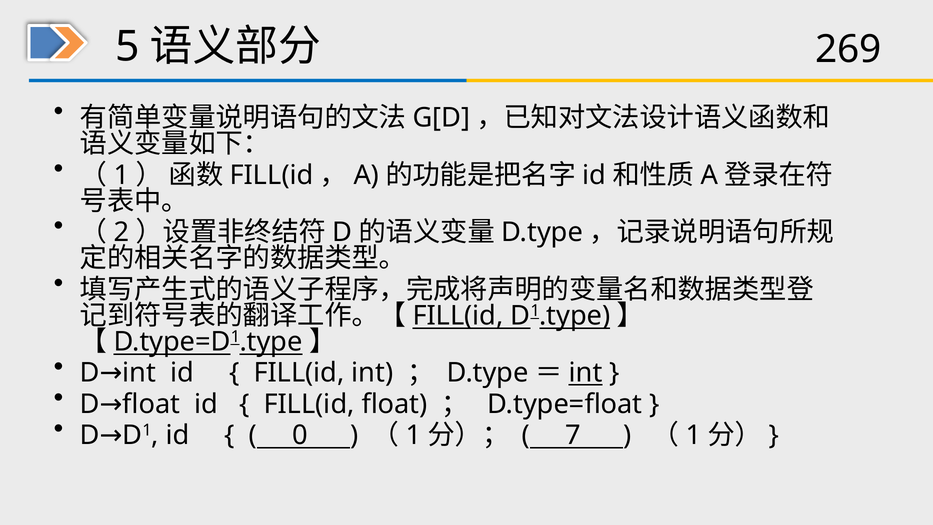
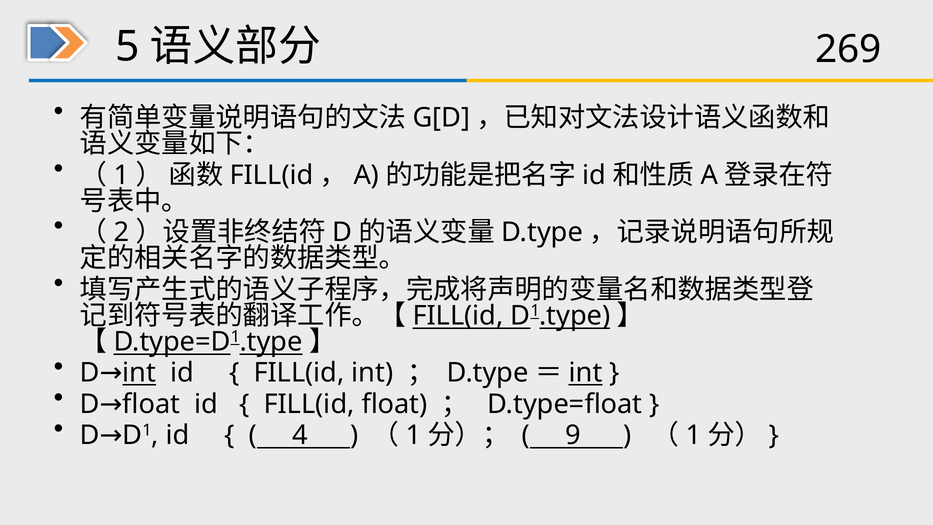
int at (139, 373) underline: none -> present
0: 0 -> 4
7: 7 -> 9
